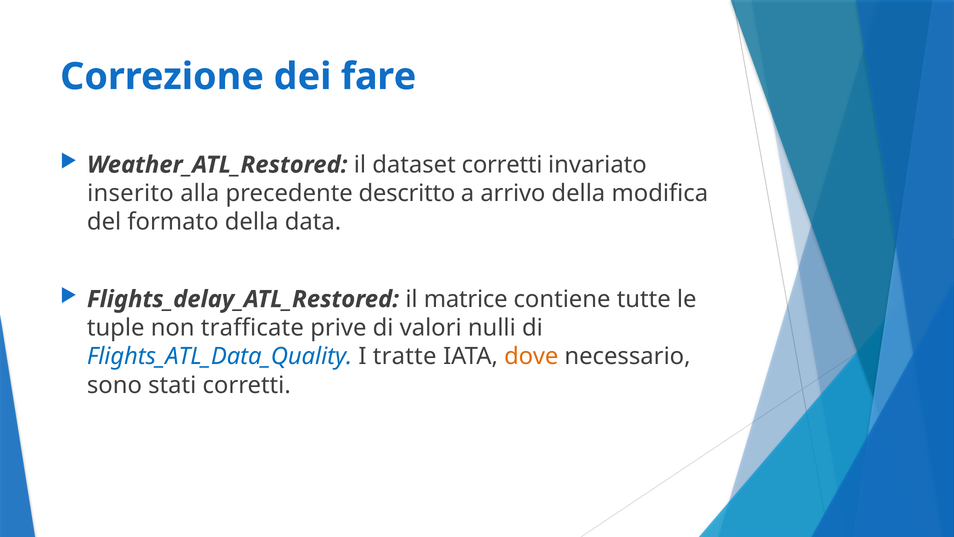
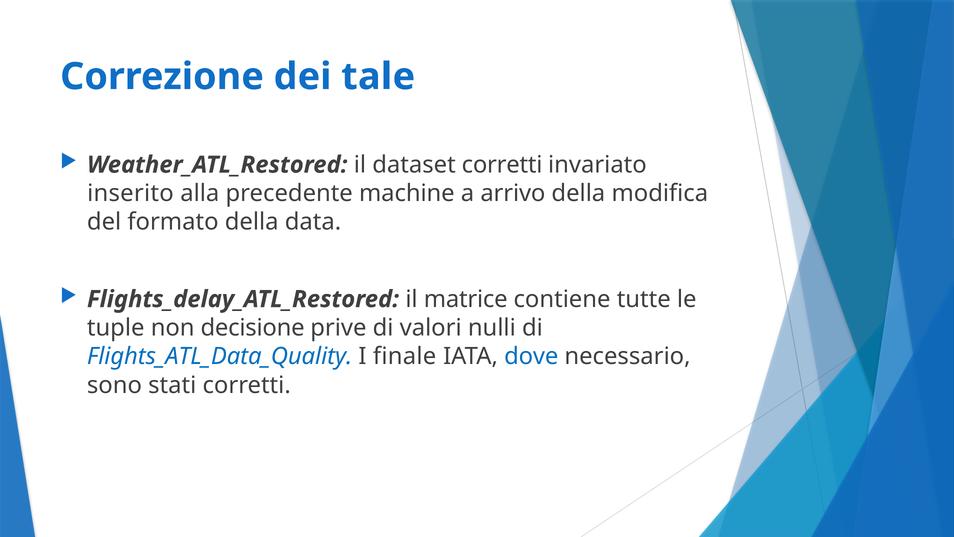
fare: fare -> tale
descritto: descritto -> machine
trafficate: trafficate -> decisione
tratte: tratte -> finale
dove colour: orange -> blue
